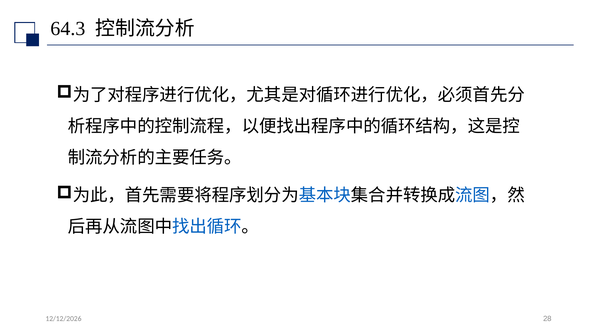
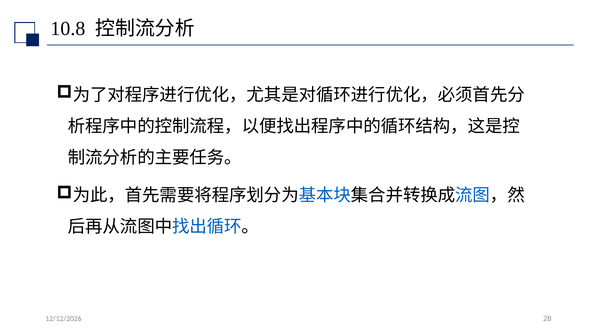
64.3: 64.3 -> 10.8
